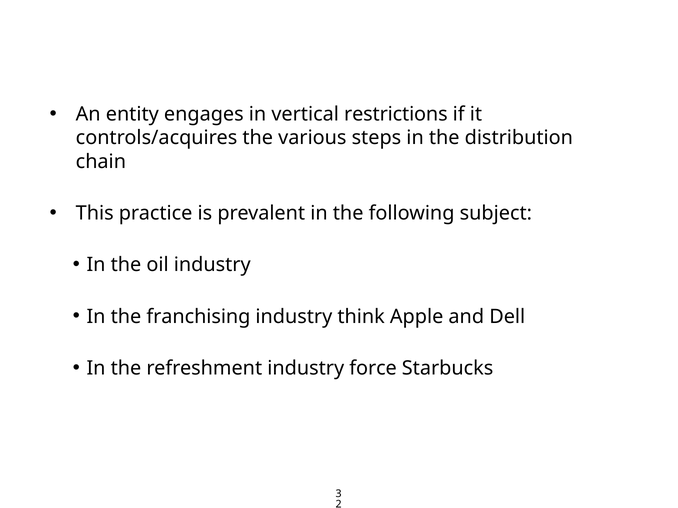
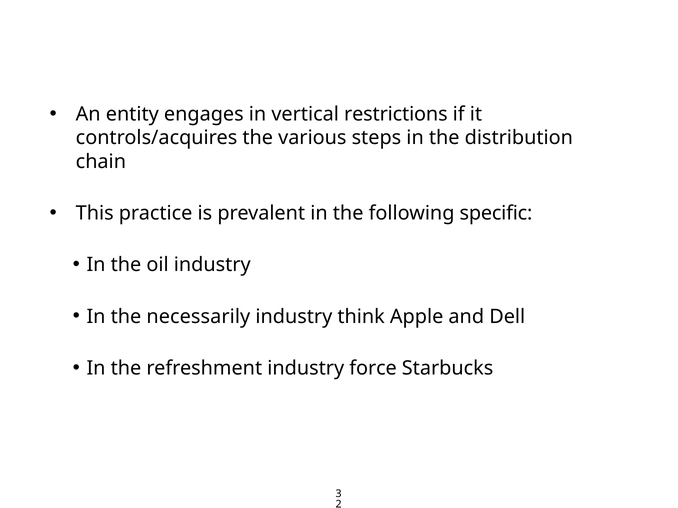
subject: subject -> specific
franchising: franchising -> necessarily
